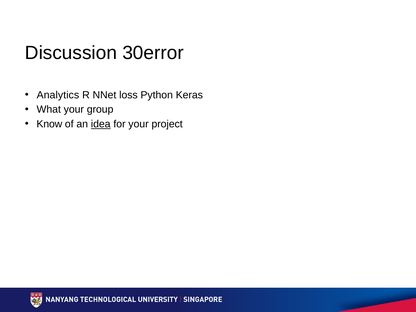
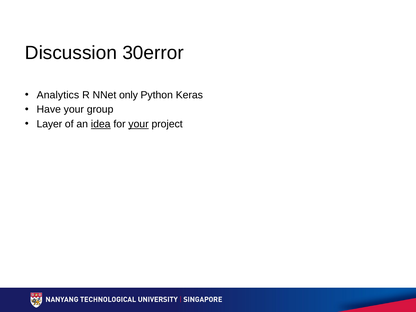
loss: loss -> only
What: What -> Have
Know: Know -> Layer
your at (139, 124) underline: none -> present
